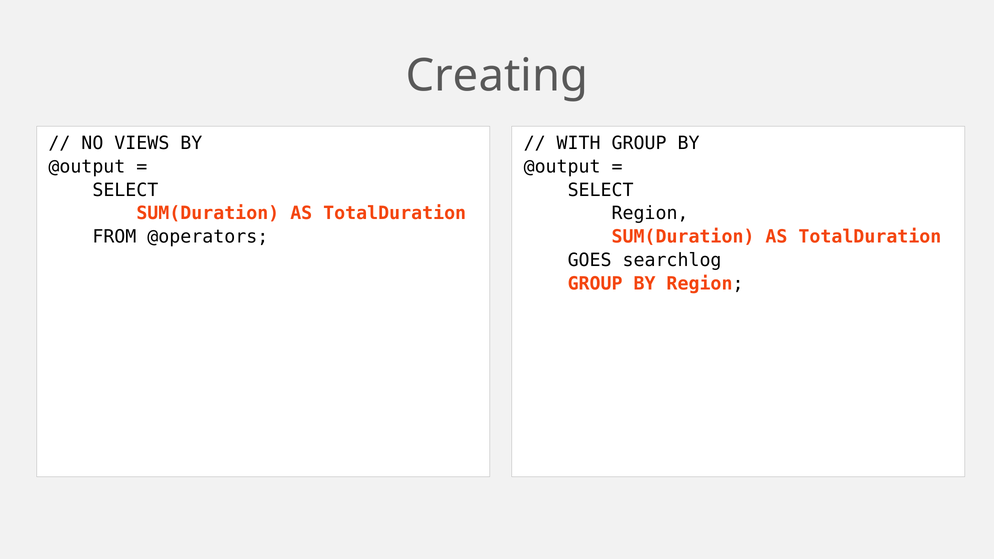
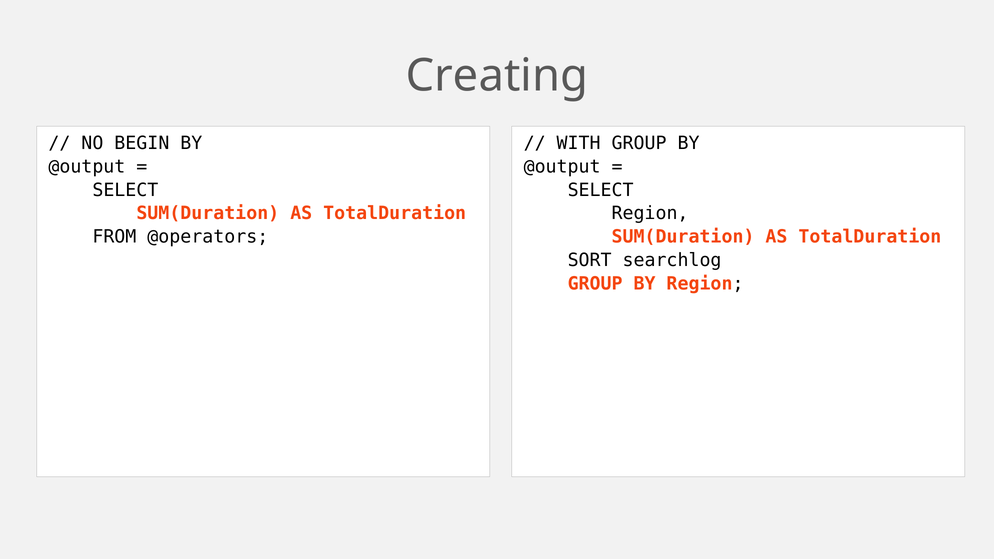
VIEWS: VIEWS -> BEGIN
GOES: GOES -> SORT
